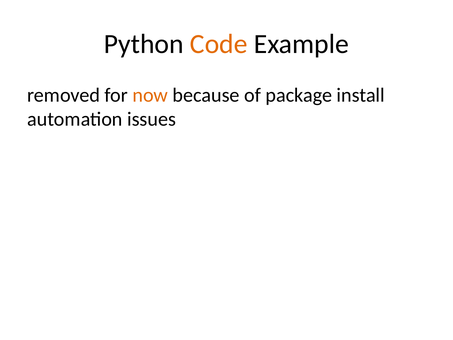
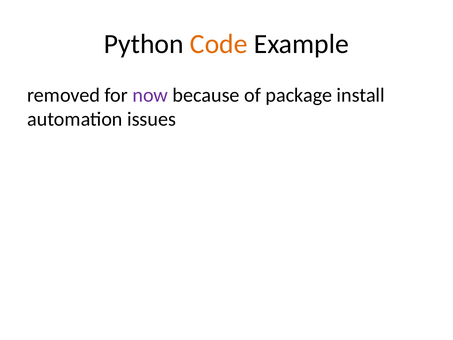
now colour: orange -> purple
